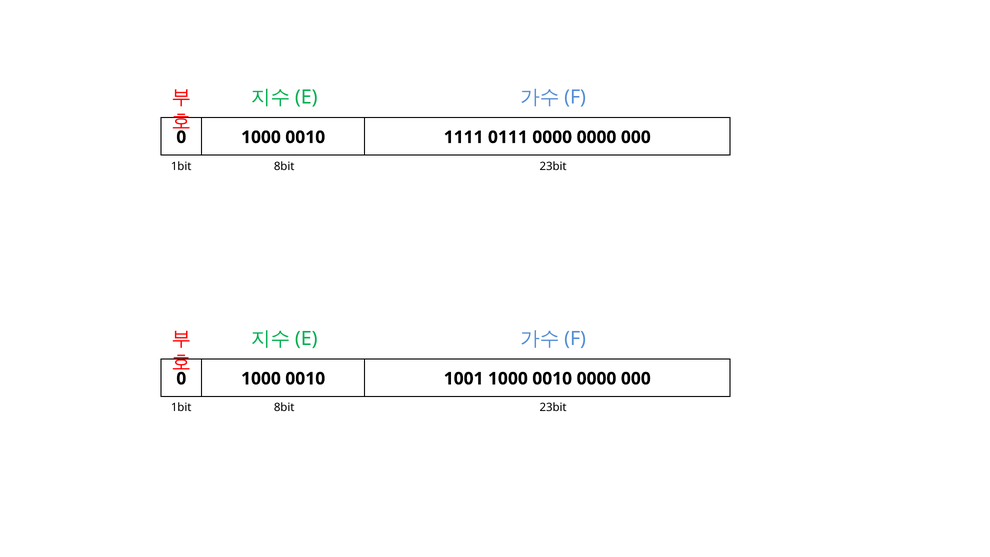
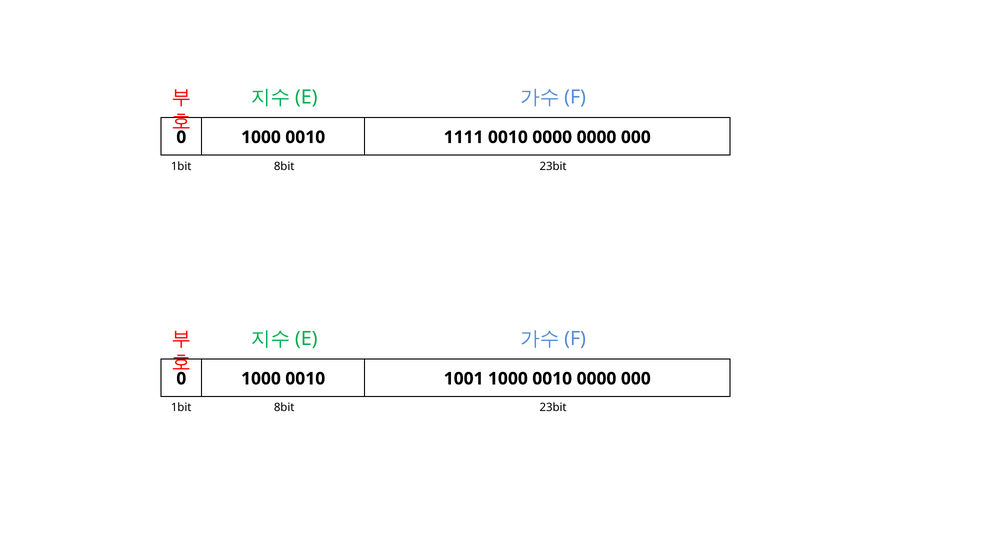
1111 0111: 0111 -> 0010
